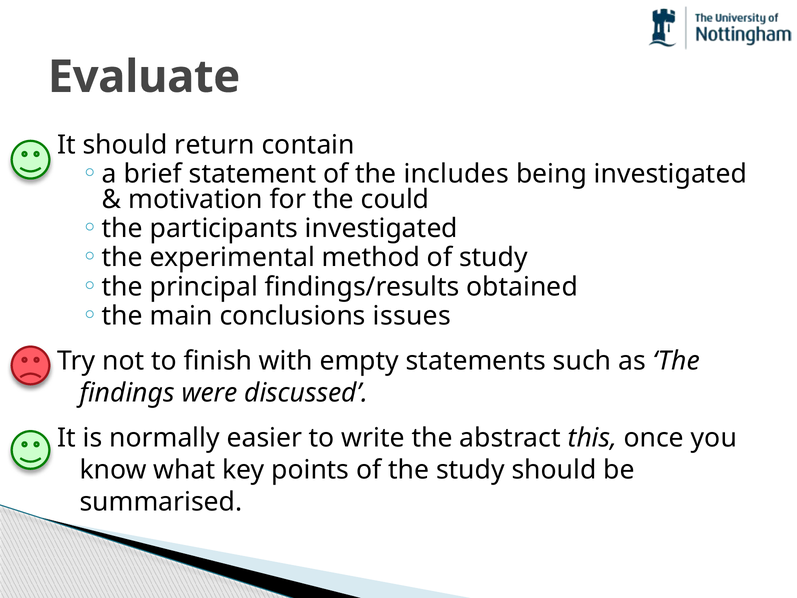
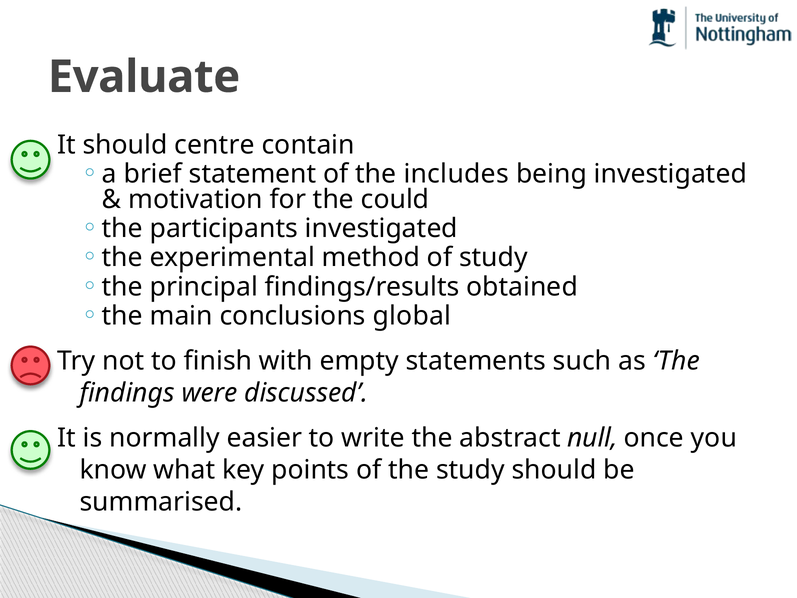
return: return -> centre
issues: issues -> global
this: this -> null
